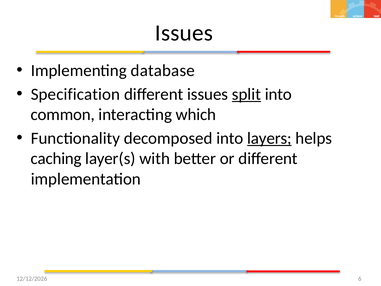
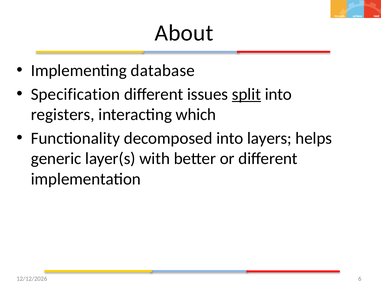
Issues at (184, 33): Issues -> About
common: common -> registers
layers underline: present -> none
caching: caching -> generic
